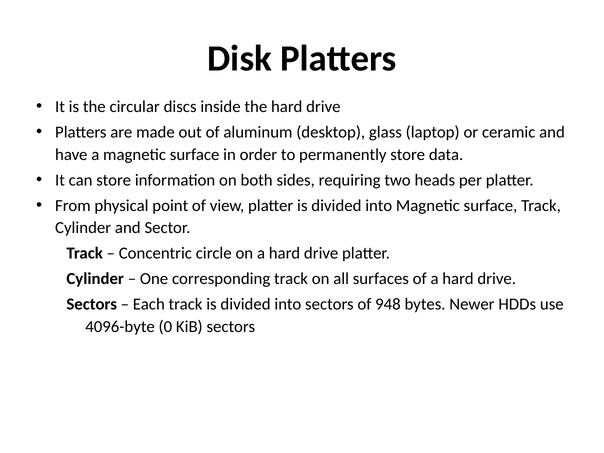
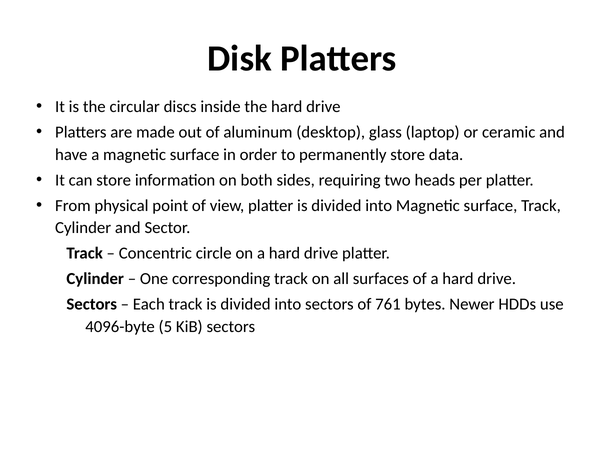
948: 948 -> 761
0: 0 -> 5
